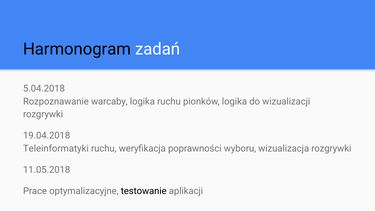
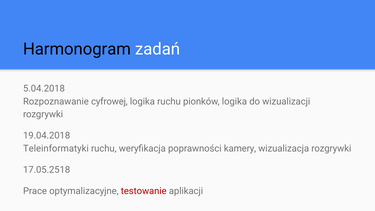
warcaby: warcaby -> cyfrowej
wyboru: wyboru -> kamery
11.05.2018: 11.05.2018 -> 17.05.2518
testowanie colour: black -> red
